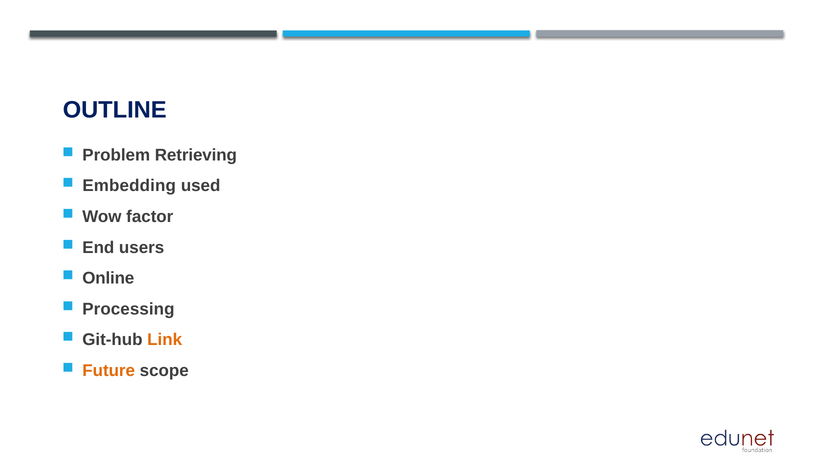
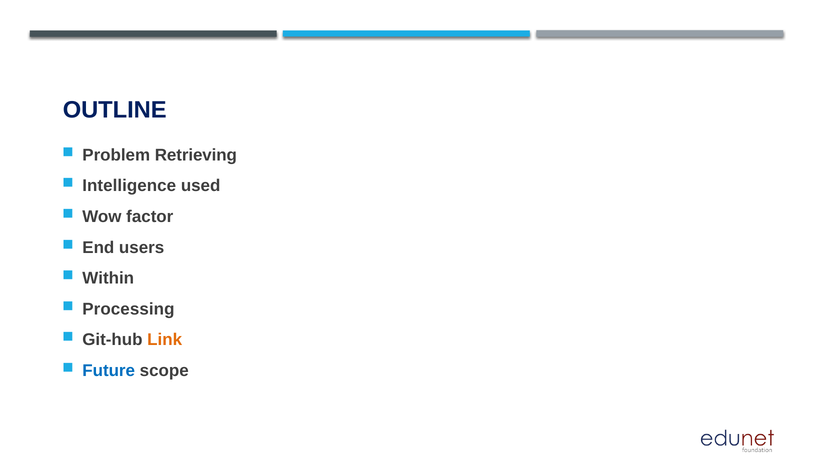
Embedding: Embedding -> Intelligence
Online: Online -> Within
Future colour: orange -> blue
